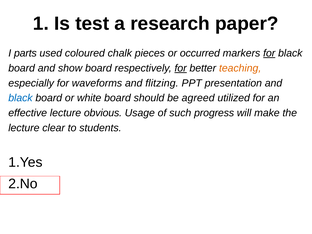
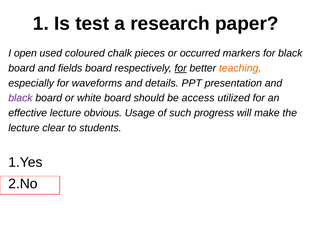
parts: parts -> open
for at (269, 53) underline: present -> none
show: show -> fields
flitzing: flitzing -> details
black at (20, 98) colour: blue -> purple
agreed: agreed -> access
